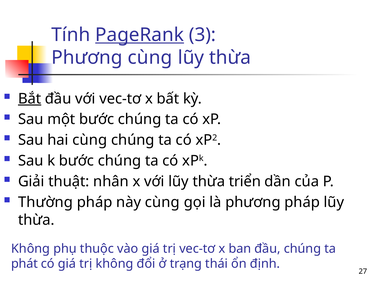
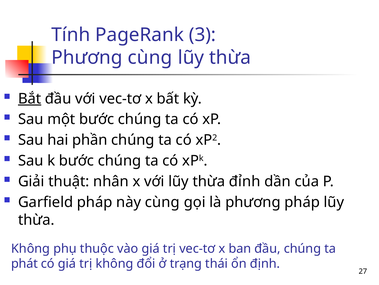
PageRank underline: present -> none
hai cùng: cùng -> phần
triển: triển -> đỉnh
Thường: Thường -> Garfield
